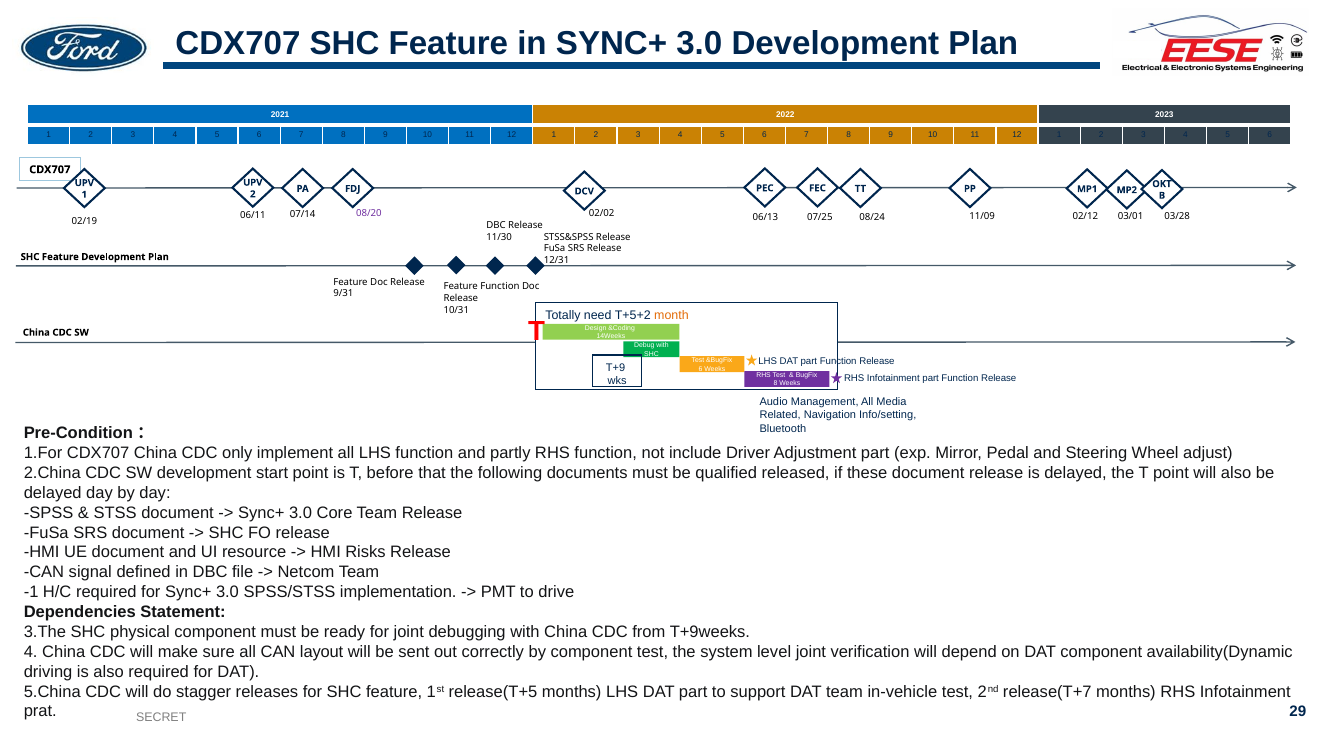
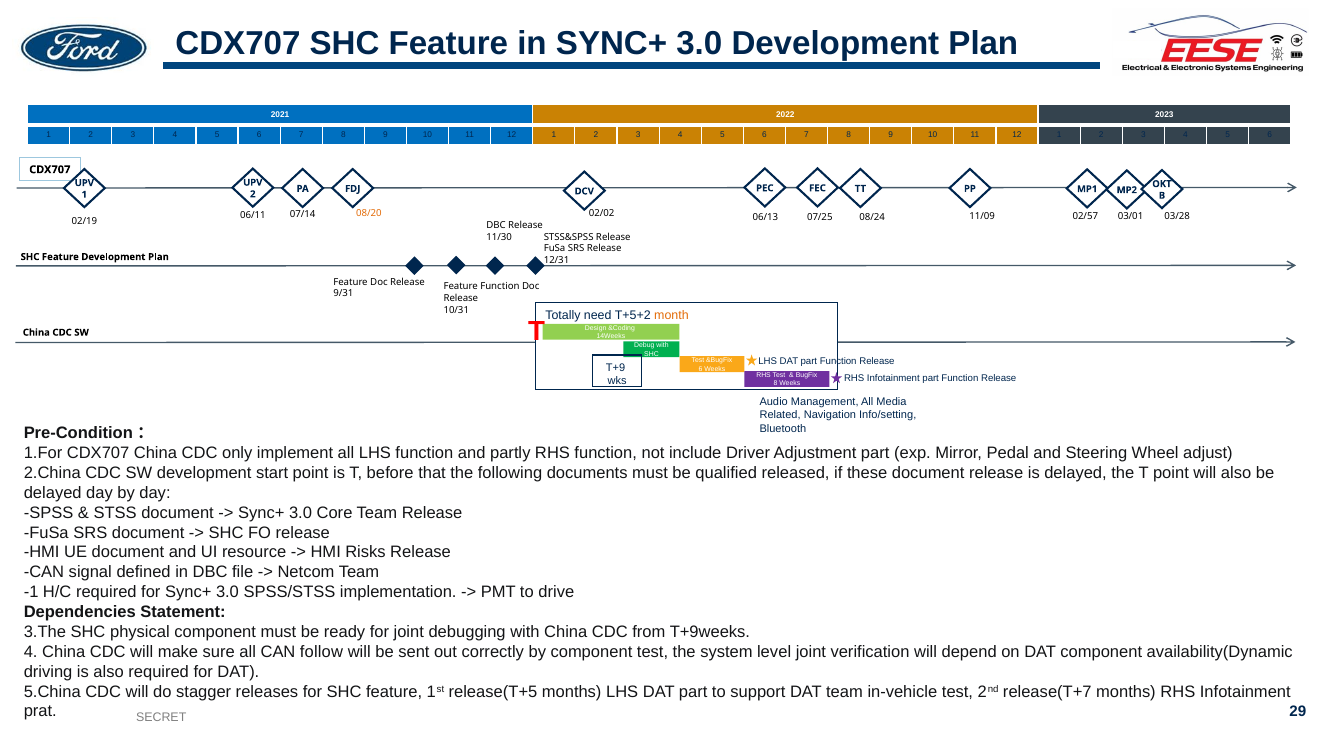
08/20 colour: purple -> orange
02/12: 02/12 -> 02/57
layout: layout -> follow
